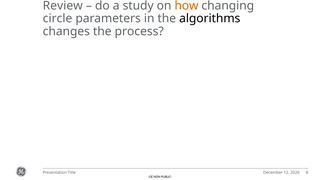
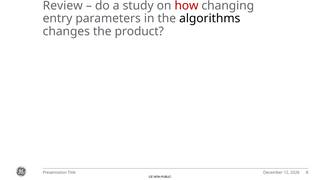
how colour: orange -> red
circle: circle -> entry
process: process -> product
